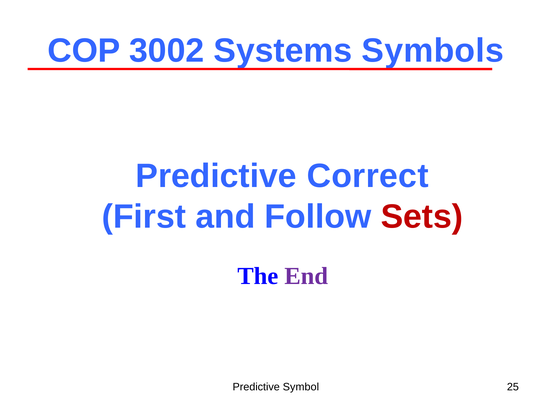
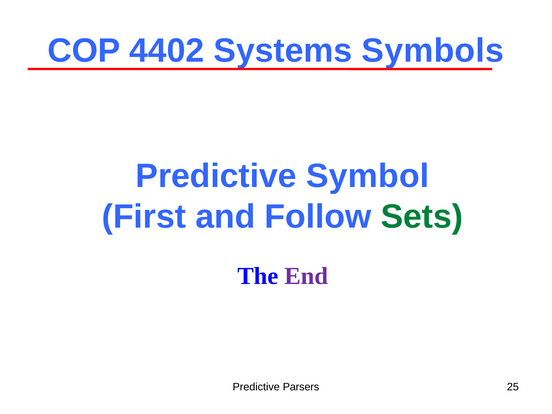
3002: 3002 -> 4402
Correct: Correct -> Symbol
Sets colour: red -> green
Symbol: Symbol -> Parsers
